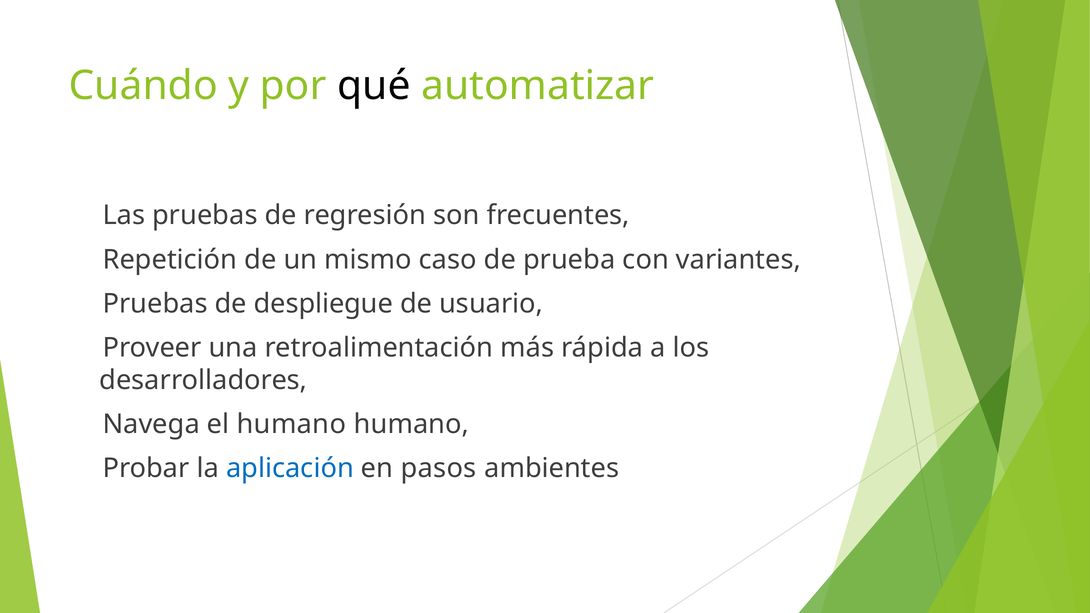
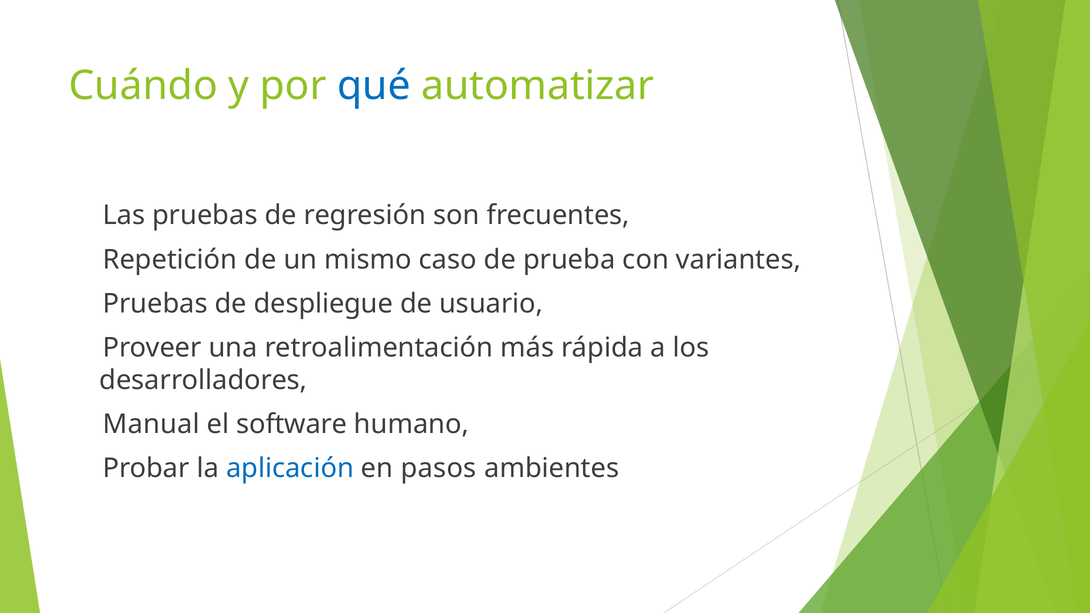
qué colour: black -> blue
Navega: Navega -> Manual
el humano: humano -> software
